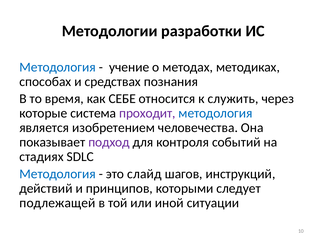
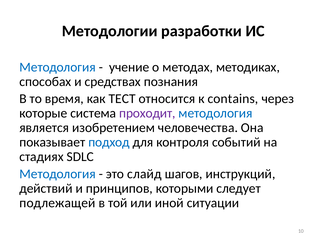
СЕБЕ: СЕБЕ -> ТЕСТ
служить: служить -> contains
подход colour: purple -> blue
